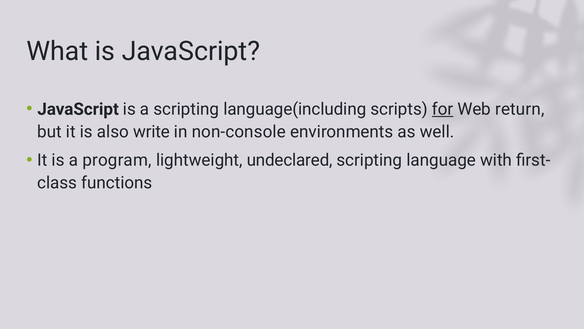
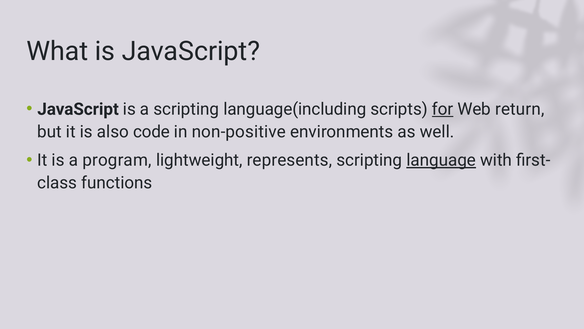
write: write -> code
non-console: non-console -> non-positive
undeclared: undeclared -> represents
language underline: none -> present
